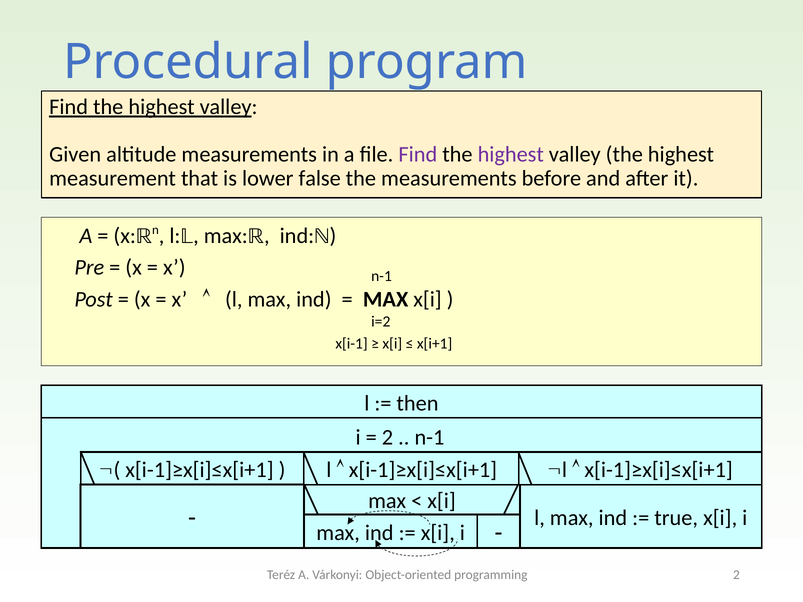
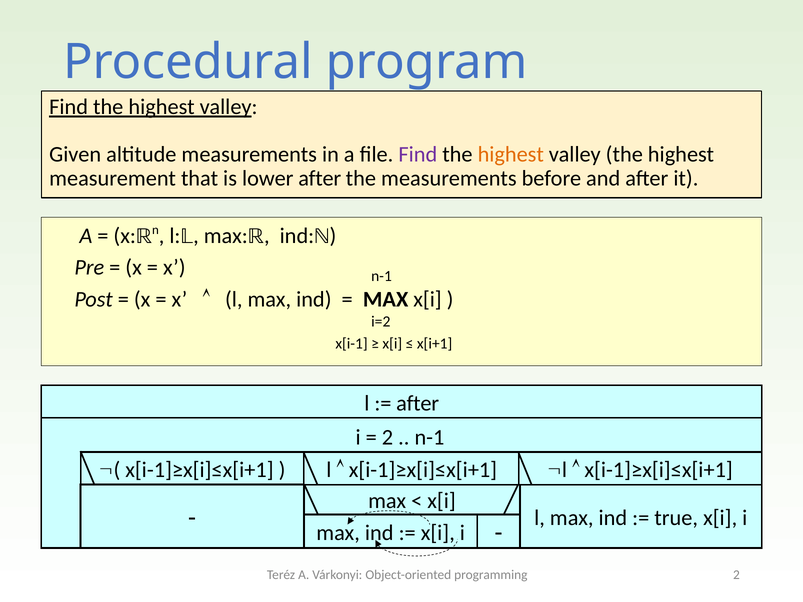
highest at (511, 154) colour: purple -> orange
lower false: false -> after
then at (418, 403): then -> after
